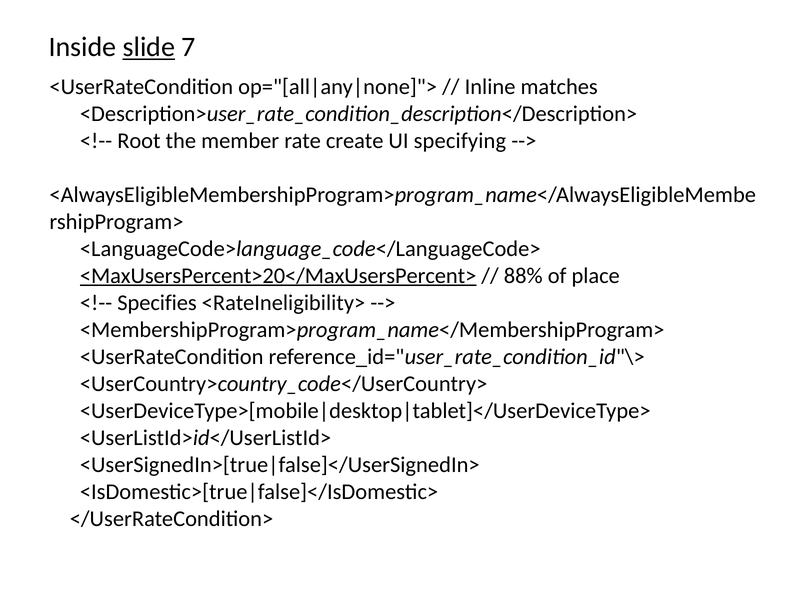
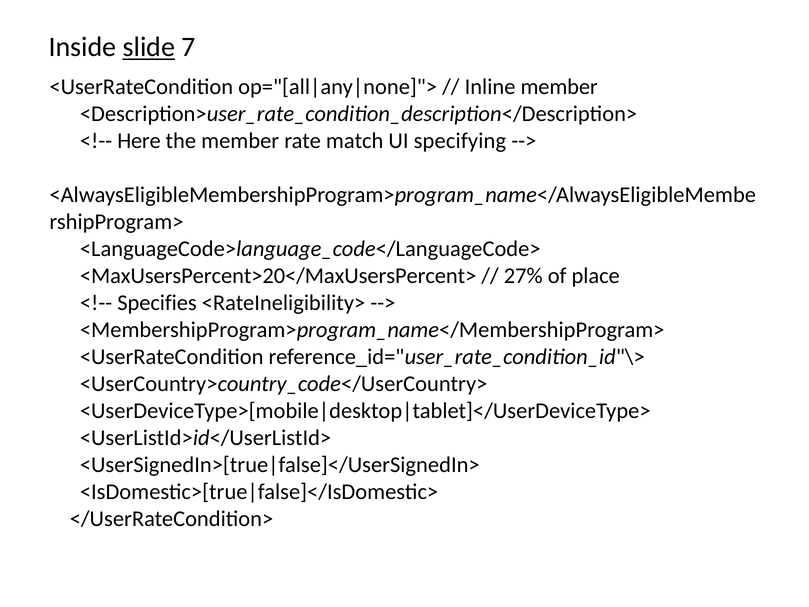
Inline matches: matches -> member
Root: Root -> Here
create: create -> match
<MaxUsersPercent>20</MaxUsersPercent> underline: present -> none
88%: 88% -> 27%
